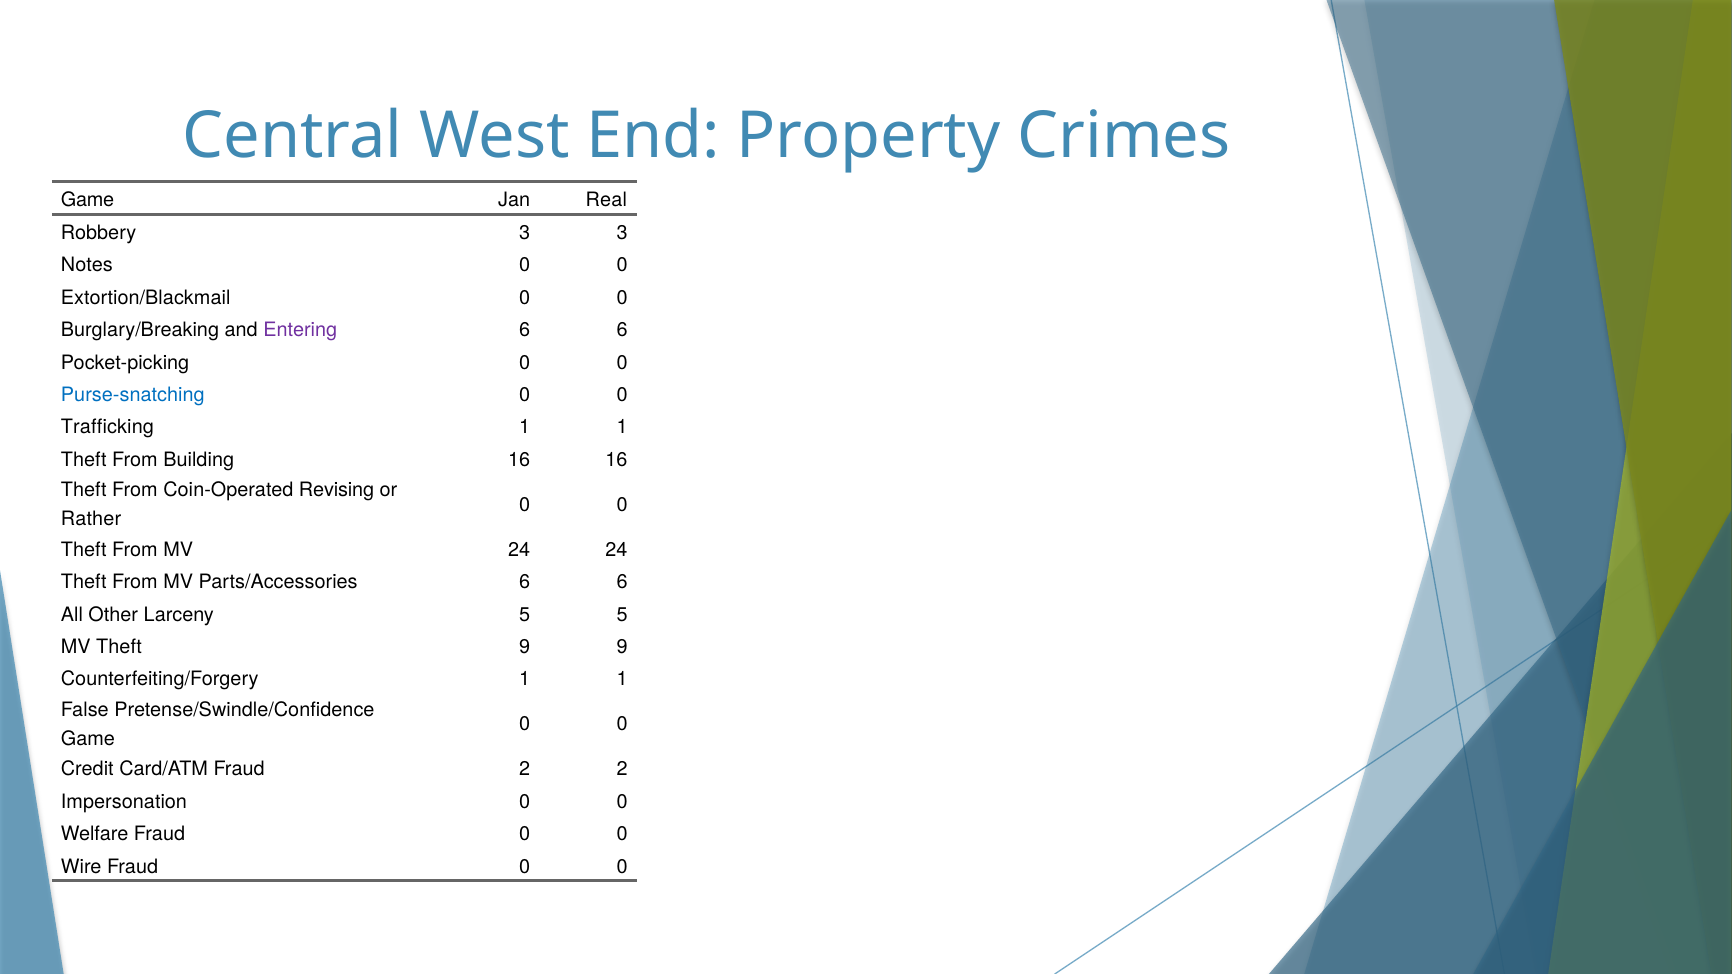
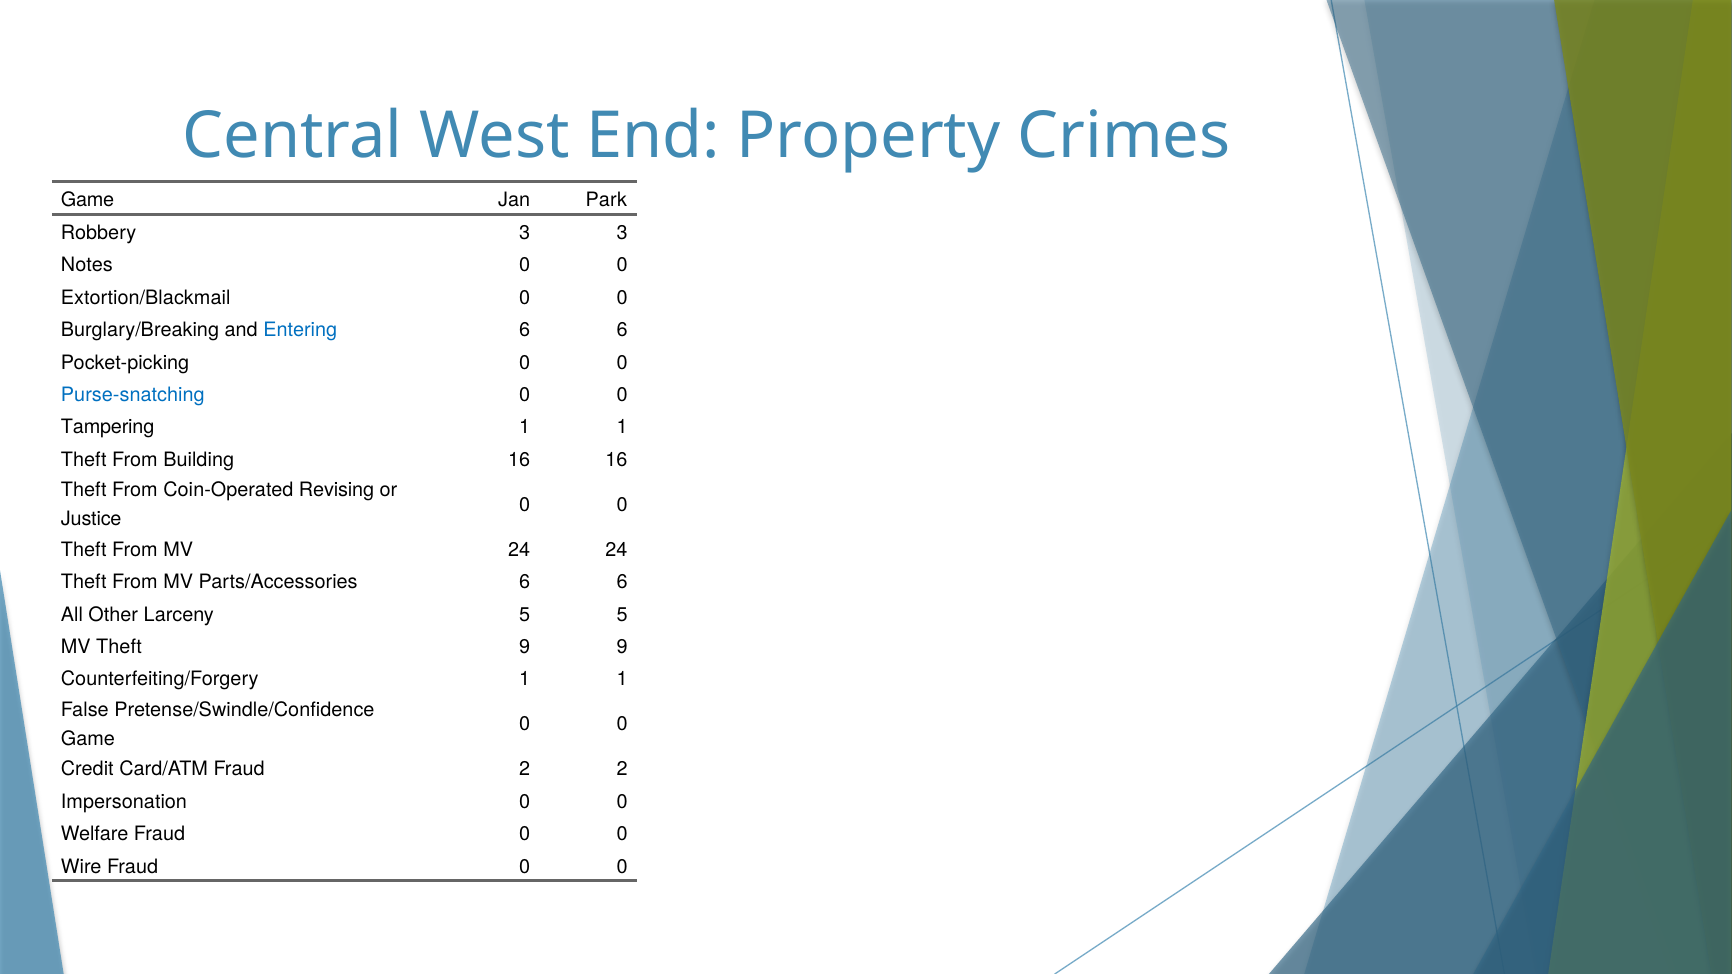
Real: Real -> Park
Entering colour: purple -> blue
Trafficking: Trafficking -> Tampering
Rather: Rather -> Justice
